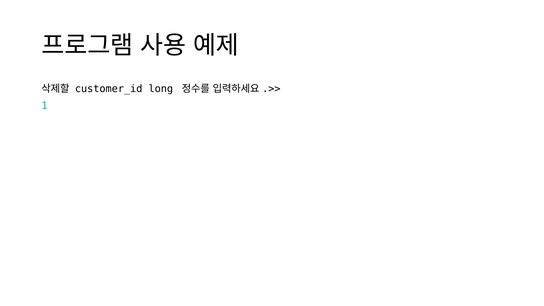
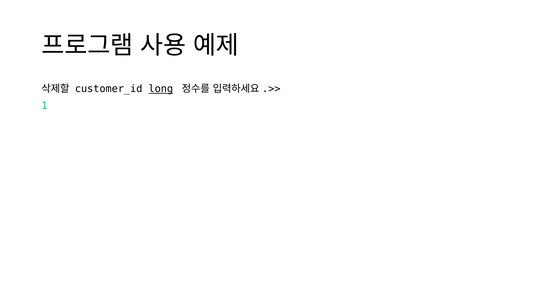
long underline: none -> present
